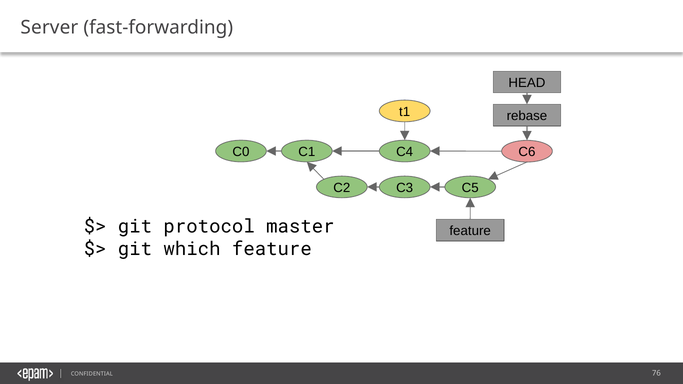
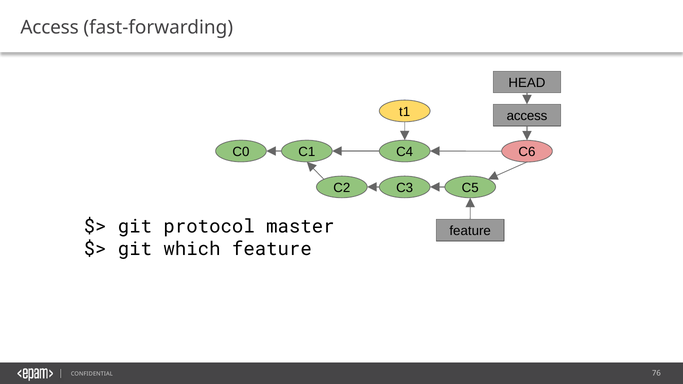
Server at (49, 27): Server -> Access
rebase at (527, 116): rebase -> access
